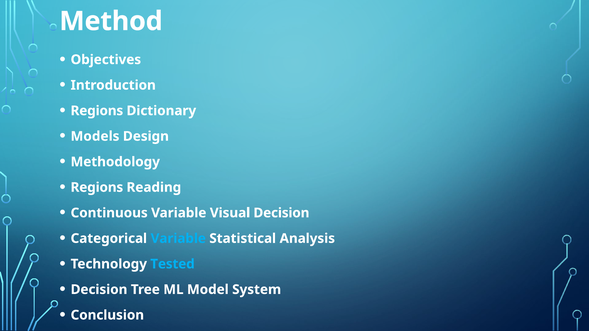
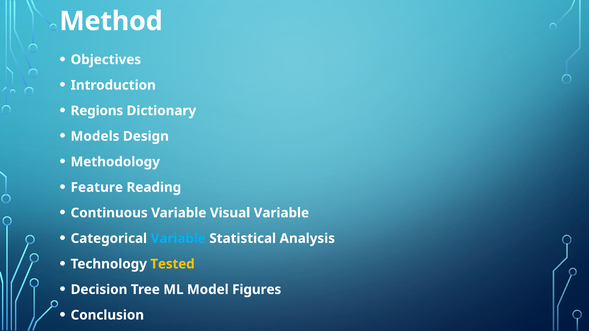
Regions at (97, 188): Regions -> Feature
Visual Decision: Decision -> Variable
Tested colour: light blue -> yellow
System: System -> Figures
